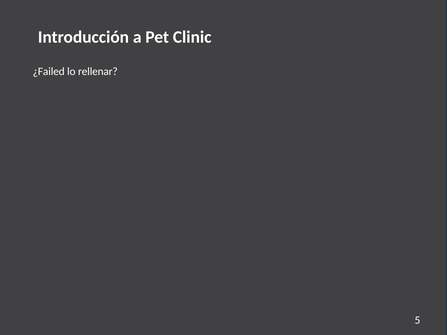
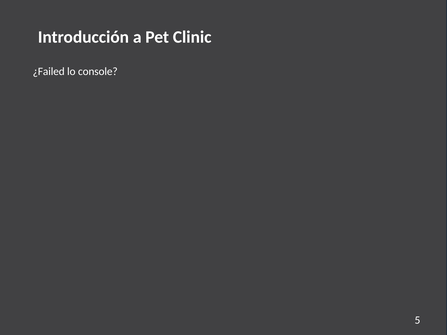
rellenar: rellenar -> console
